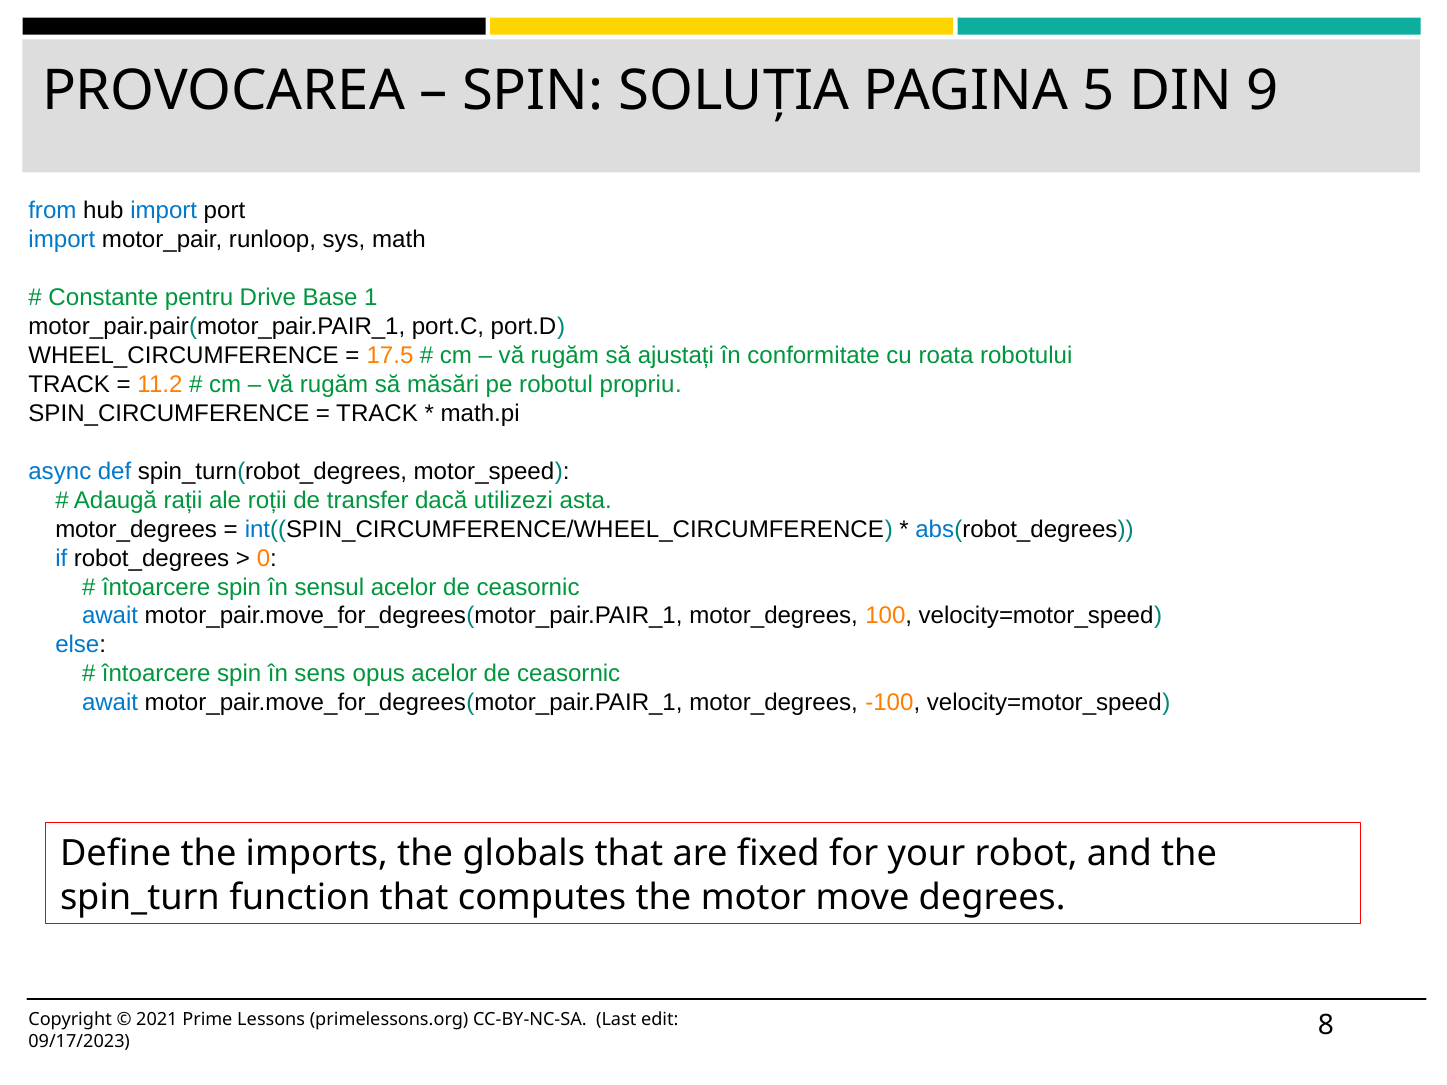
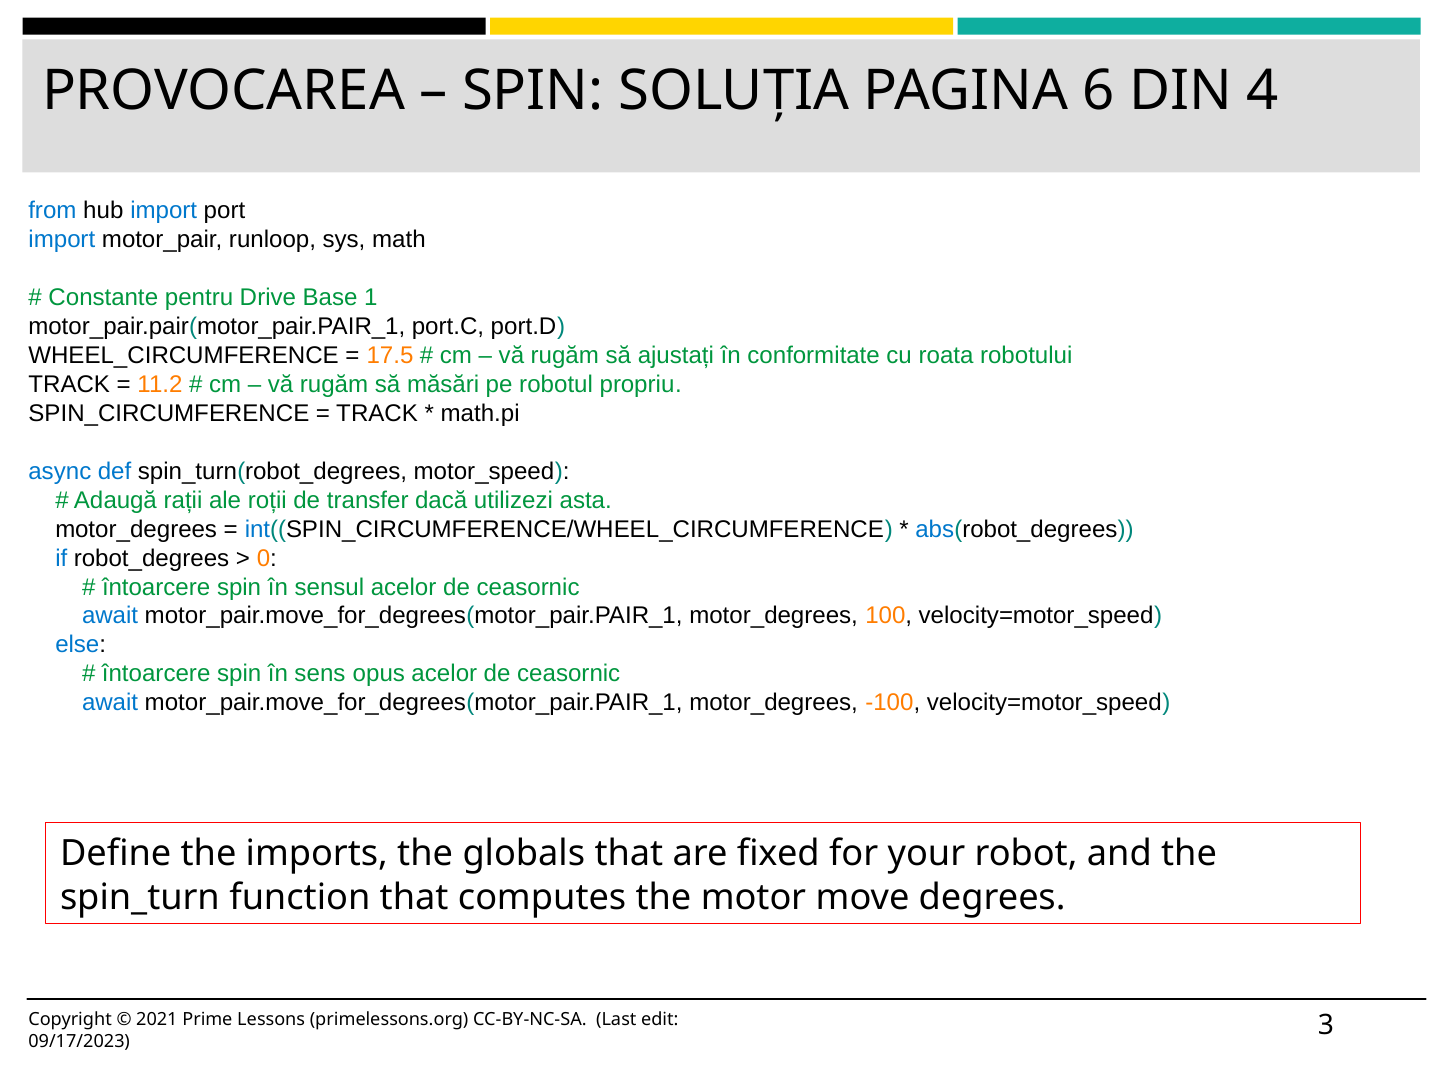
5: 5 -> 6
9: 9 -> 4
8: 8 -> 3
